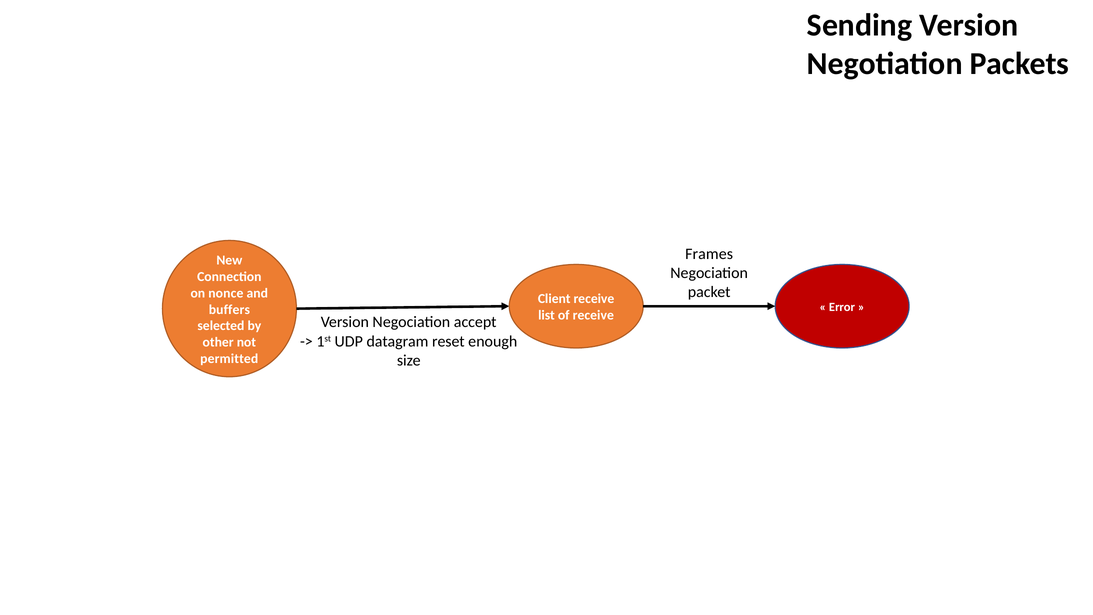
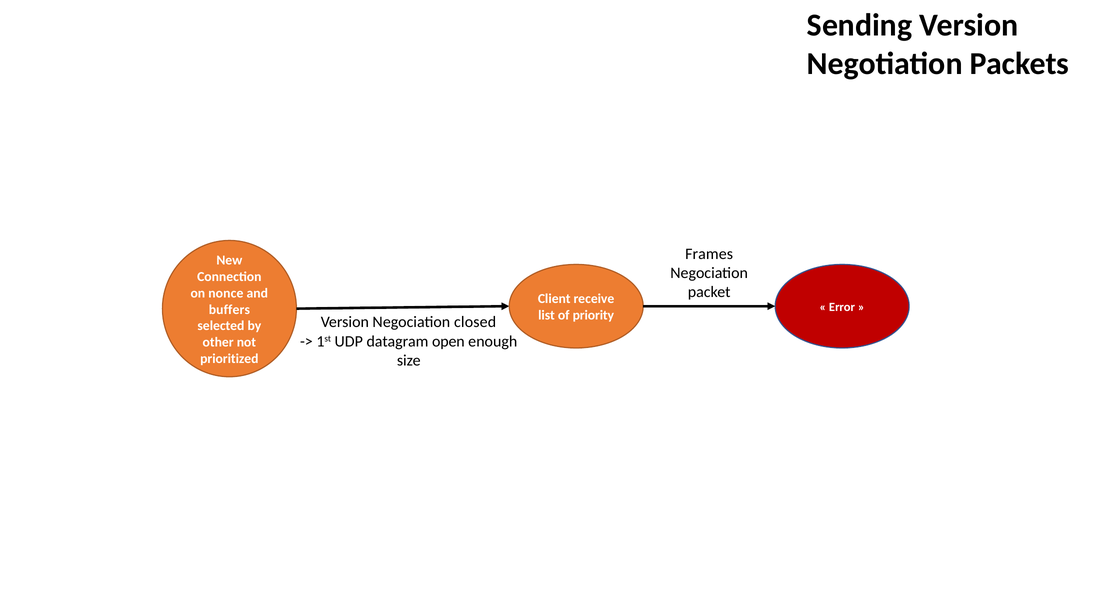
of receive: receive -> priority
accept: accept -> closed
reset: reset -> open
permitted: permitted -> prioritized
